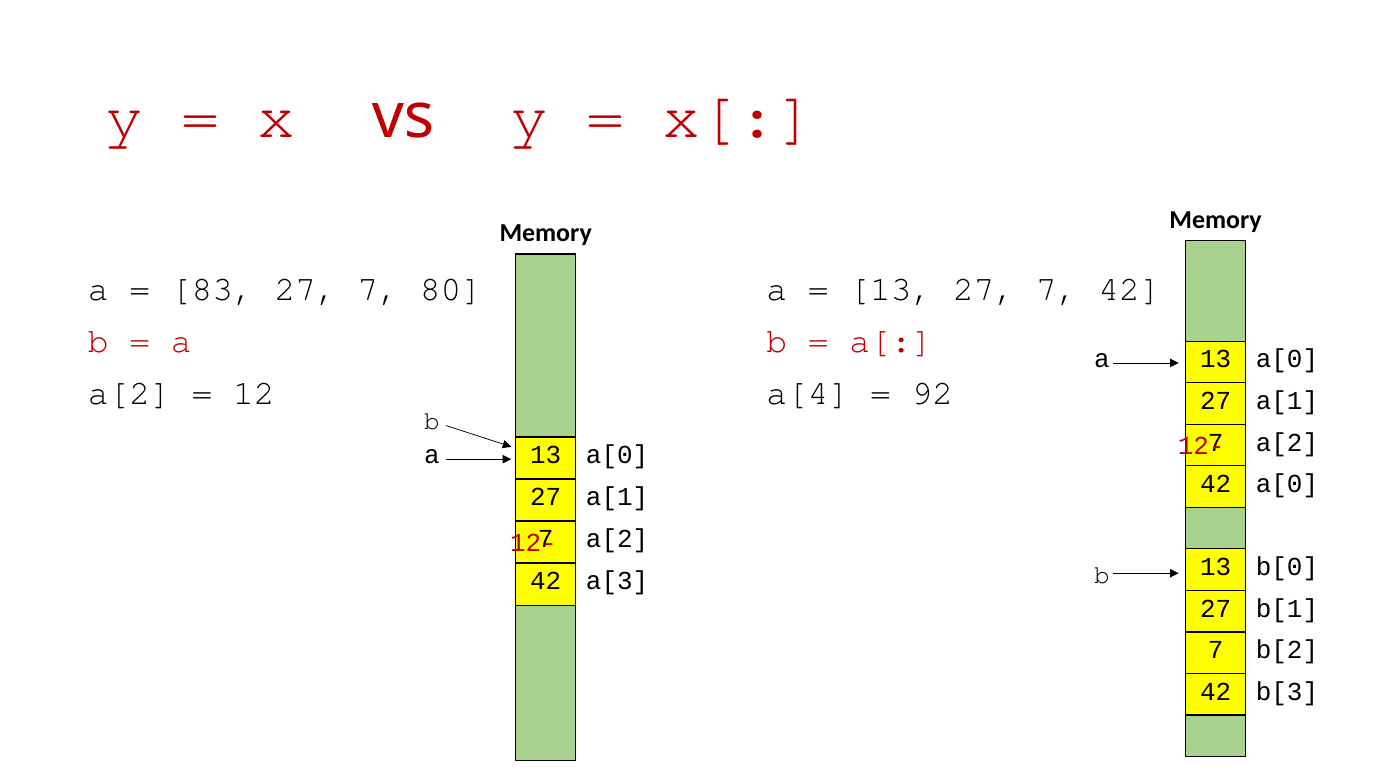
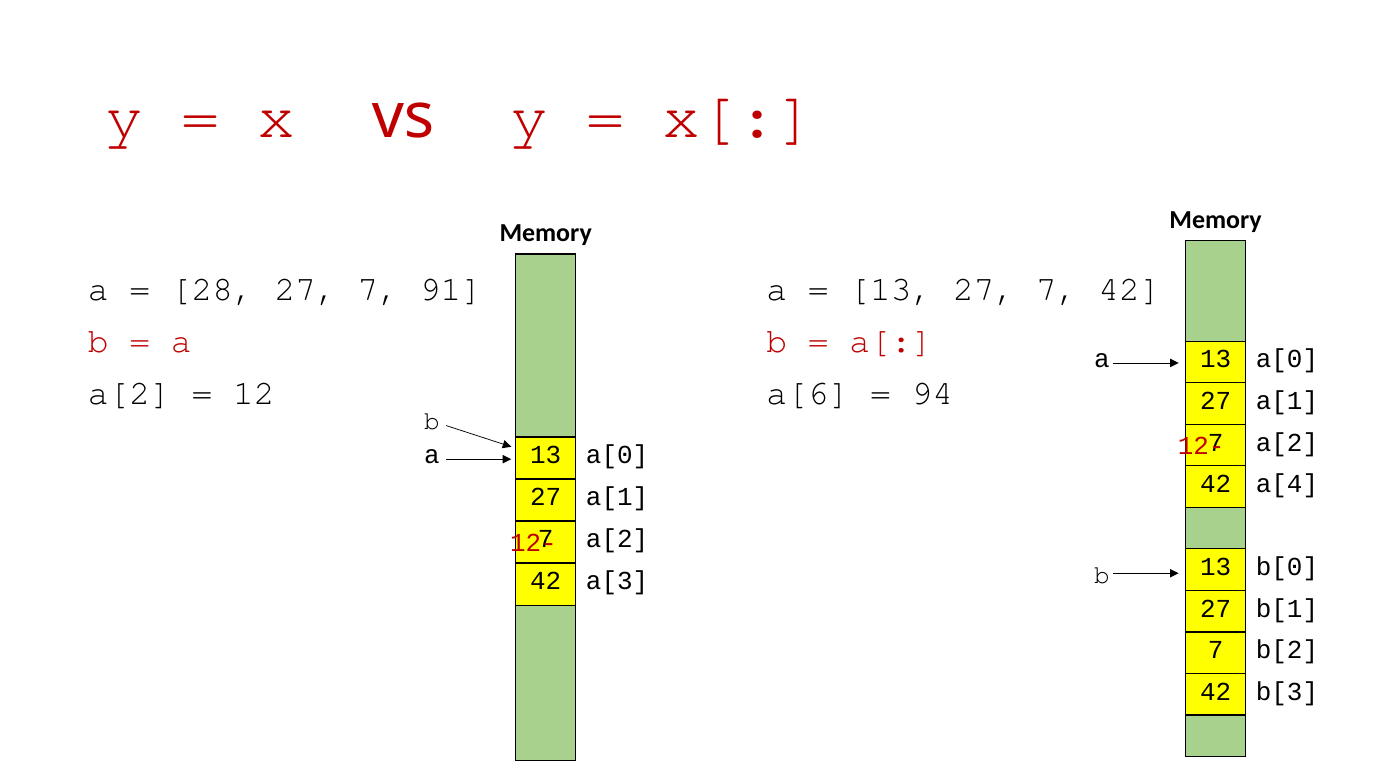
83: 83 -> 28
80: 80 -> 91
a[4: a[4 -> a[6
92: 92 -> 94
42 a[0: a[0 -> a[4
